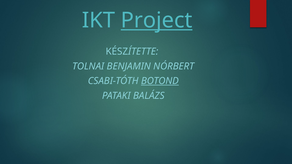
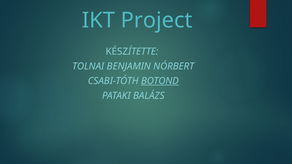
Project underline: present -> none
